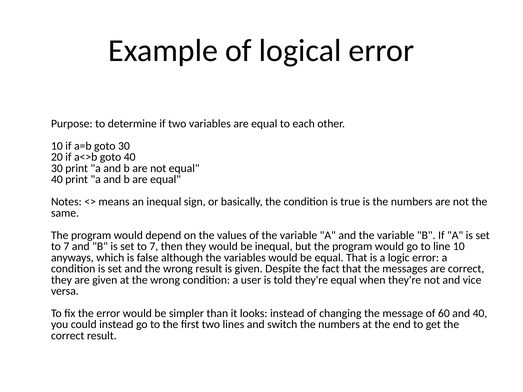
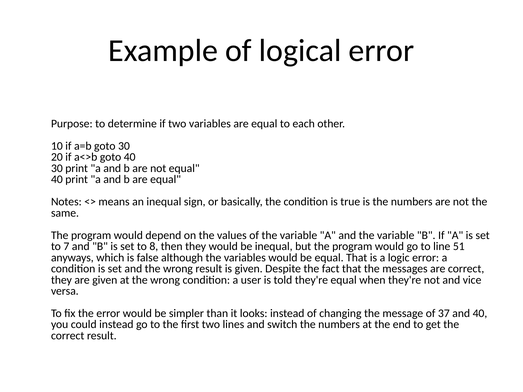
7 at (154, 247): 7 -> 8
line 10: 10 -> 51
60: 60 -> 37
